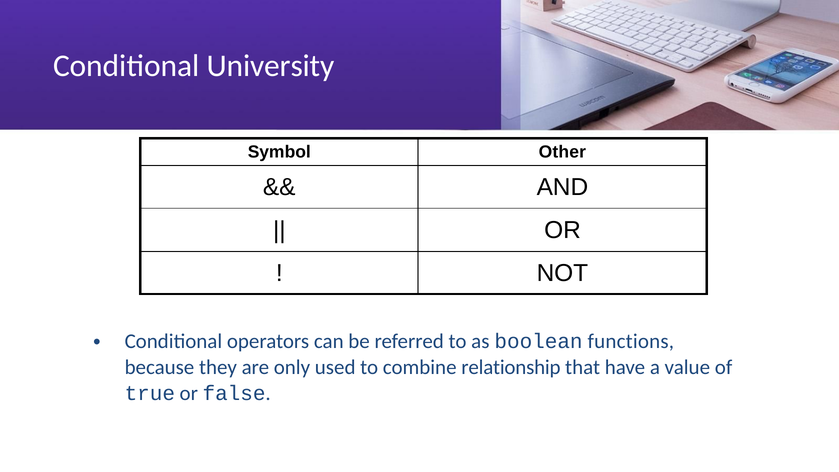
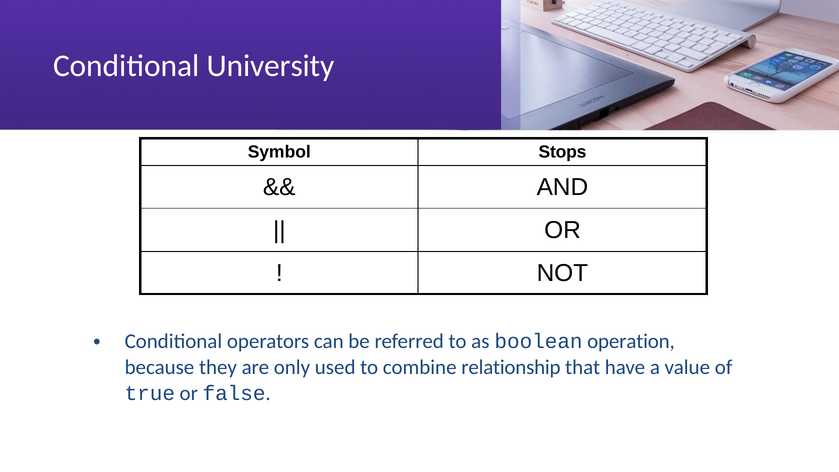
Other: Other -> Stops
functions: functions -> operation
